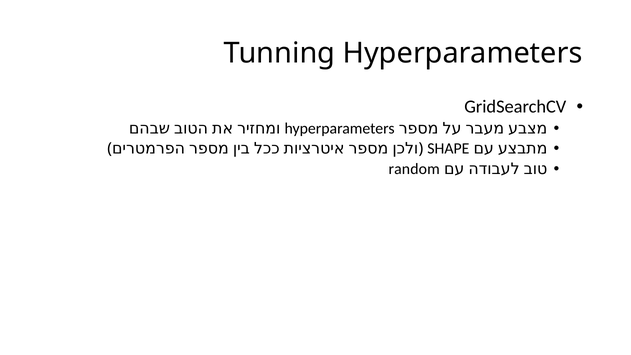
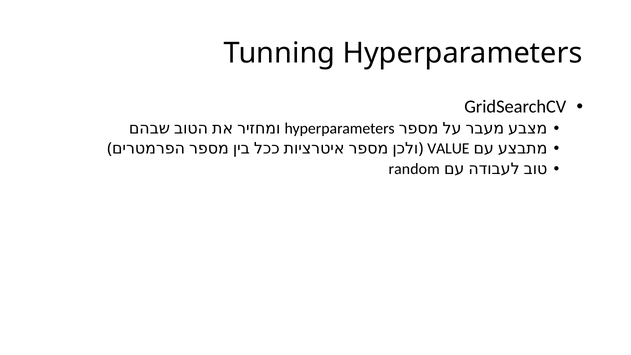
SHAPE: SHAPE -> VALUE
